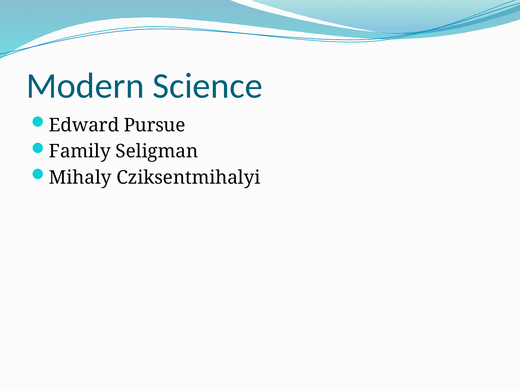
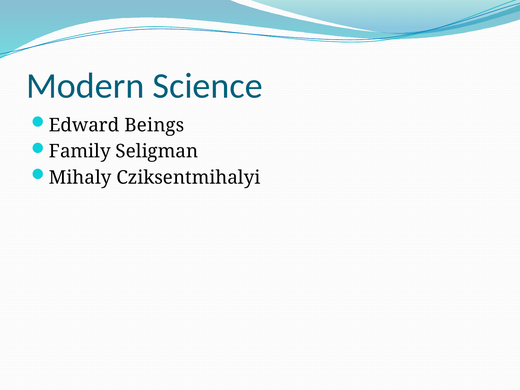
Pursue: Pursue -> Beings
